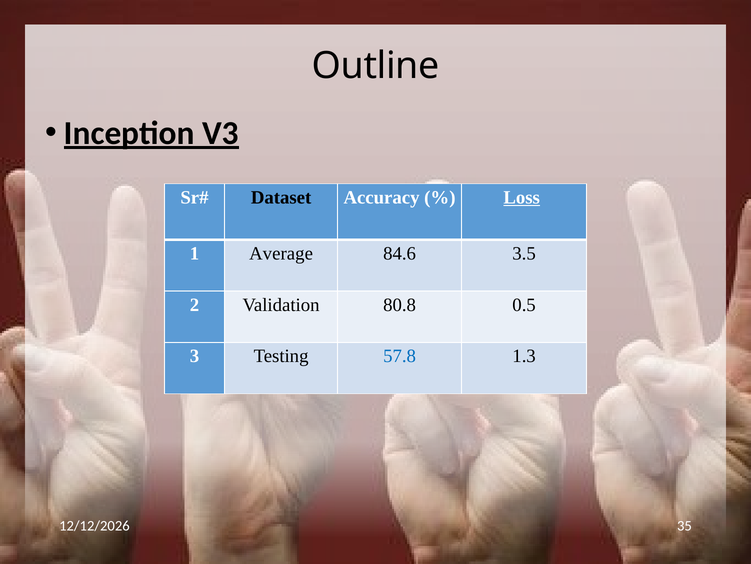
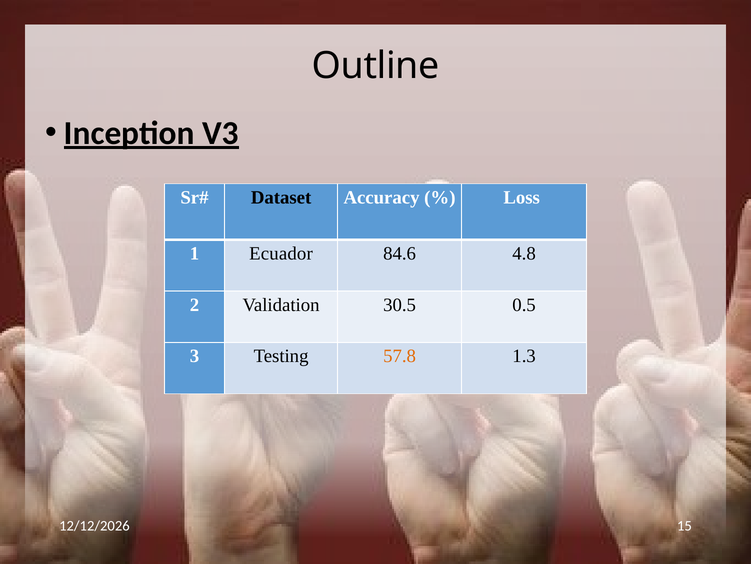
Loss underline: present -> none
Average: Average -> Ecuador
3.5: 3.5 -> 4.8
80.8: 80.8 -> 30.5
57.8 colour: blue -> orange
35: 35 -> 15
